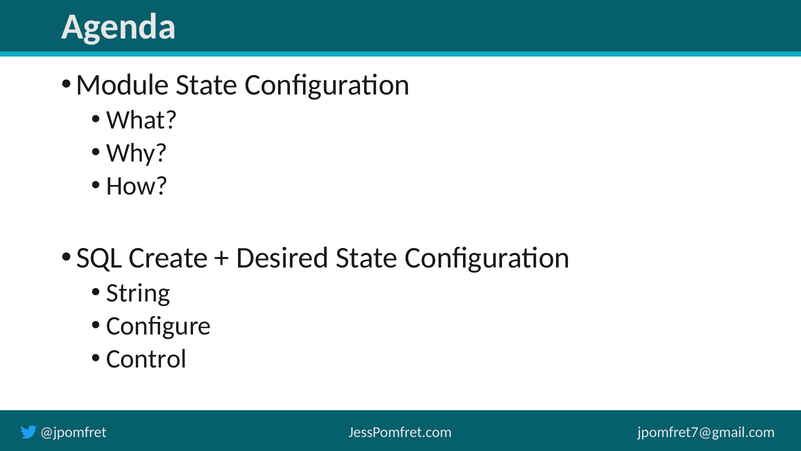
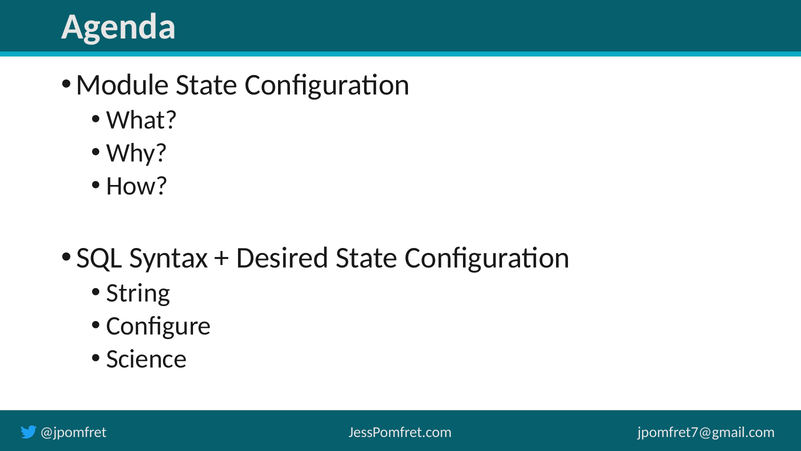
Create: Create -> Syntax
Control: Control -> Science
